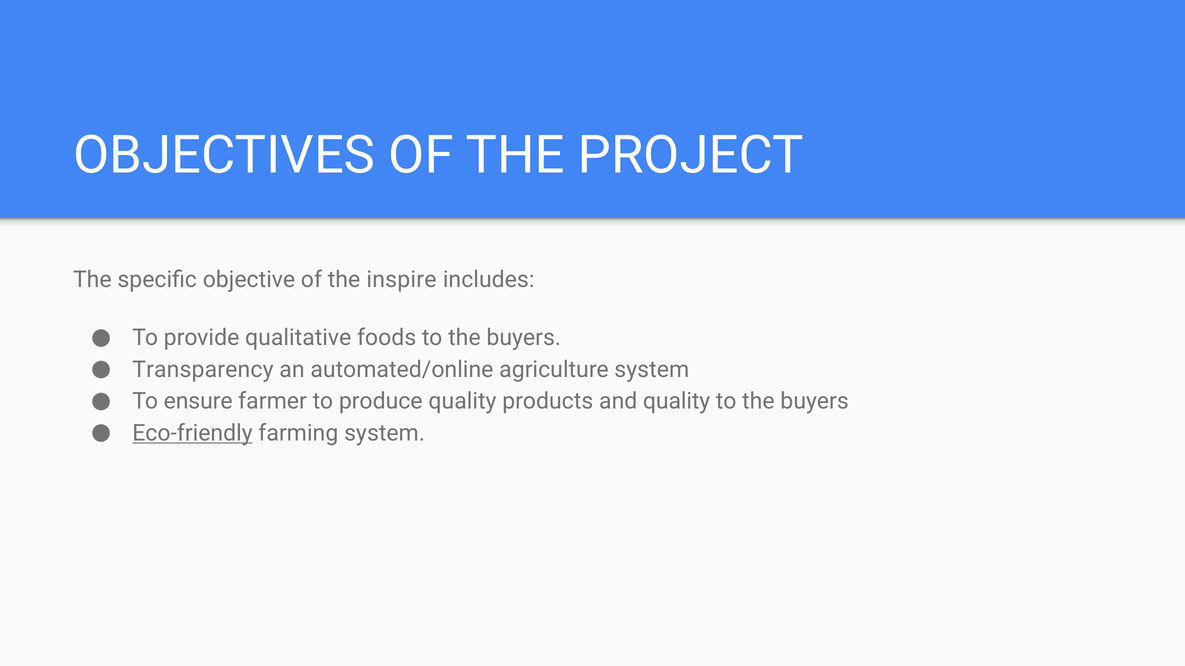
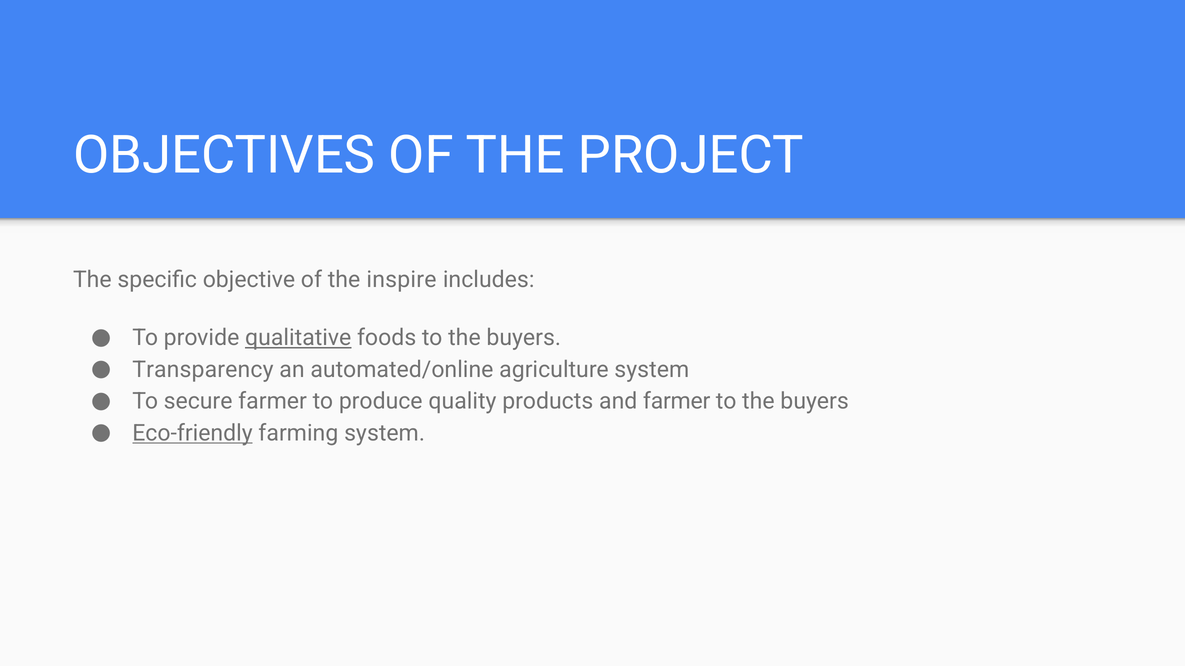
qualitative underline: none -> present
ensure: ensure -> secure
and quality: quality -> farmer
